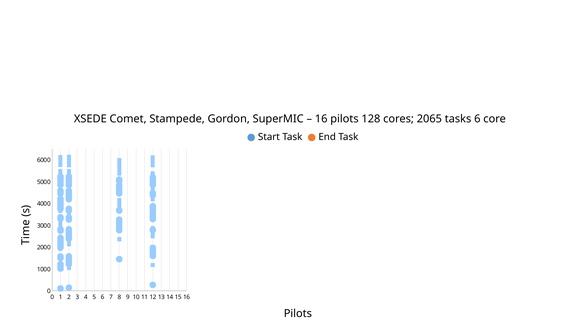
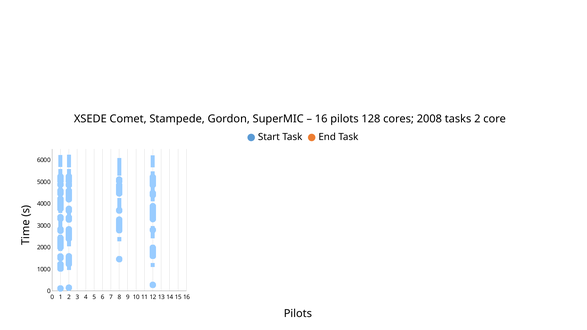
2065: 2065 -> 2008
tasks 6: 6 -> 2
